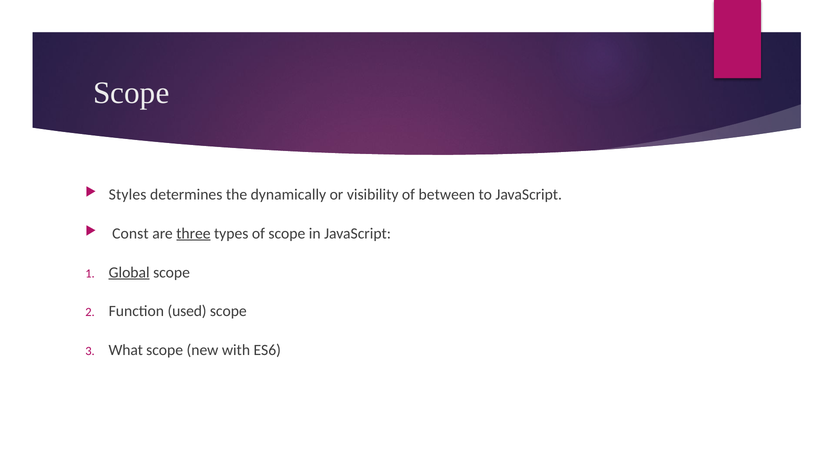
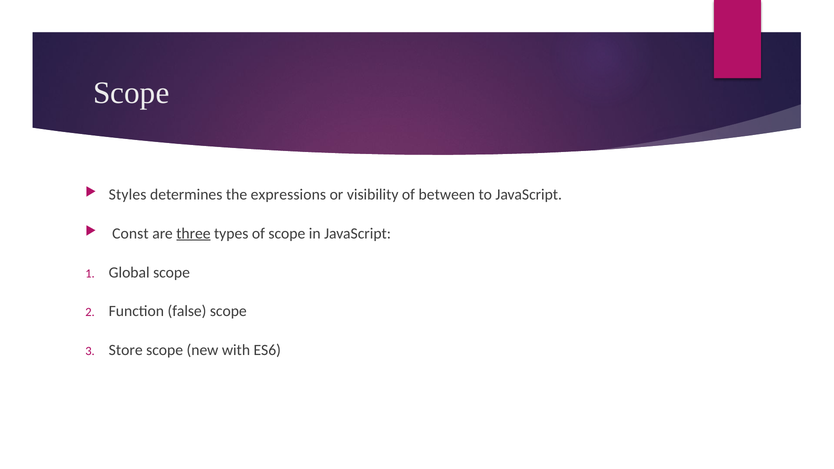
dynamically: dynamically -> expressions
Global underline: present -> none
used: used -> false
What: What -> Store
